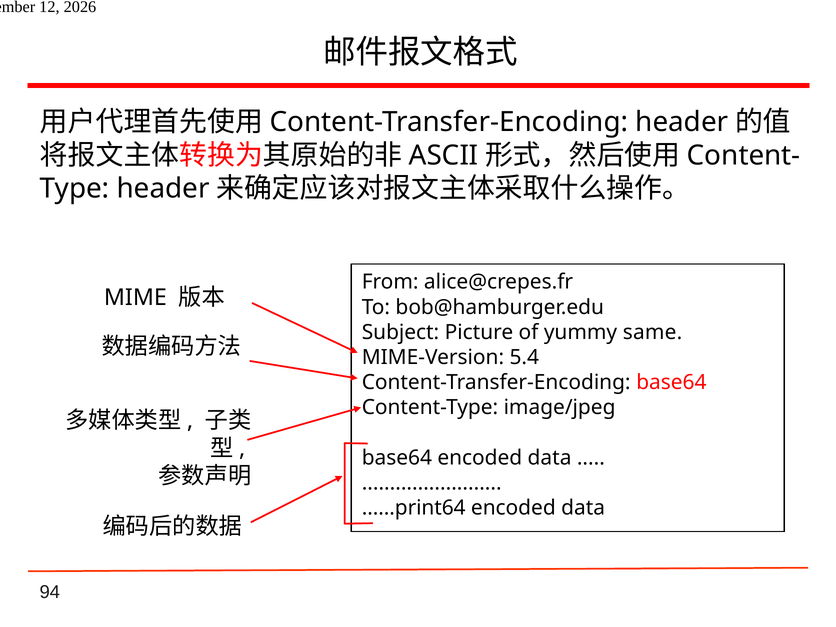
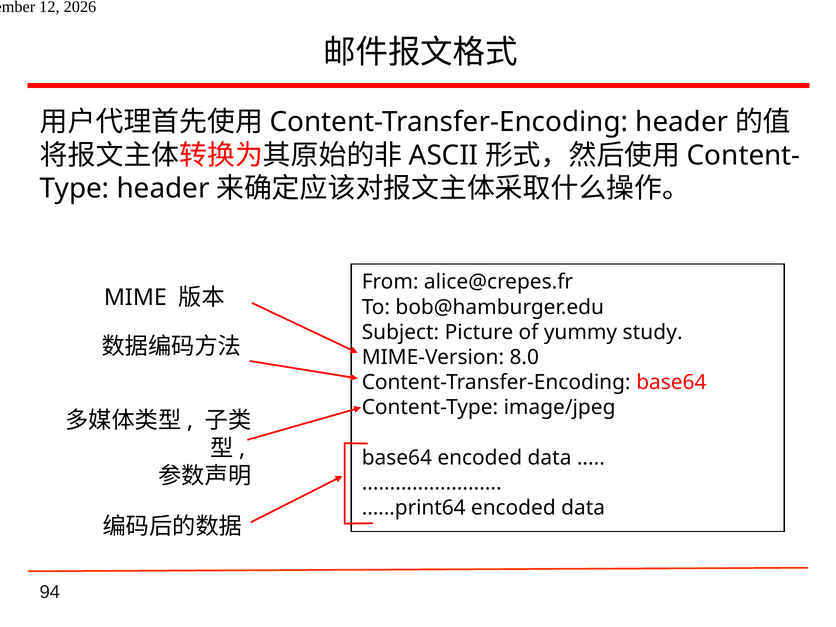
same: same -> study
5.4: 5.4 -> 8.0
